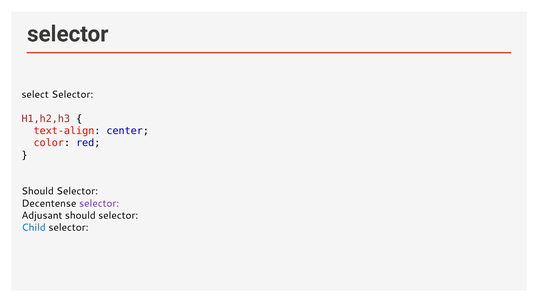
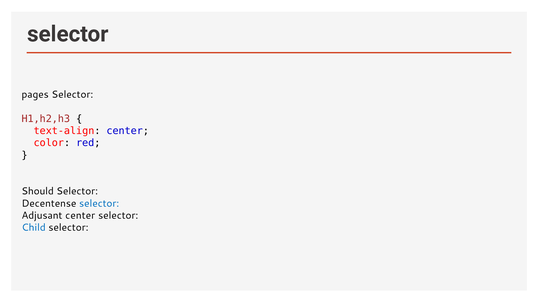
select: select -> pages
selector at (99, 204) colour: purple -> blue
Adjusant should: should -> center
